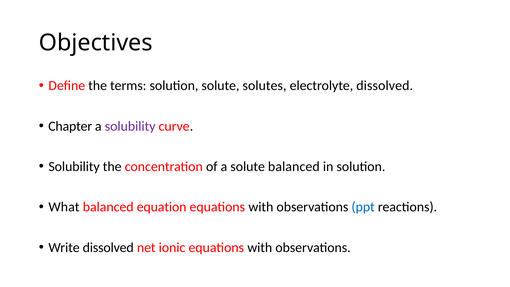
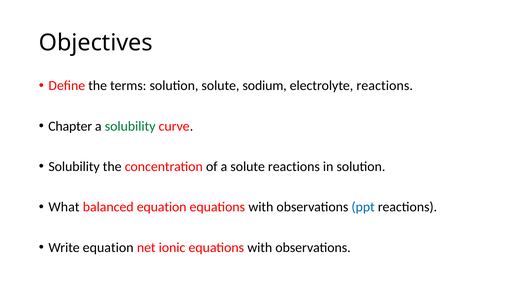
solutes: solutes -> sodium
electrolyte dissolved: dissolved -> reactions
solubility at (130, 126) colour: purple -> green
solute balanced: balanced -> reactions
Write dissolved: dissolved -> equation
